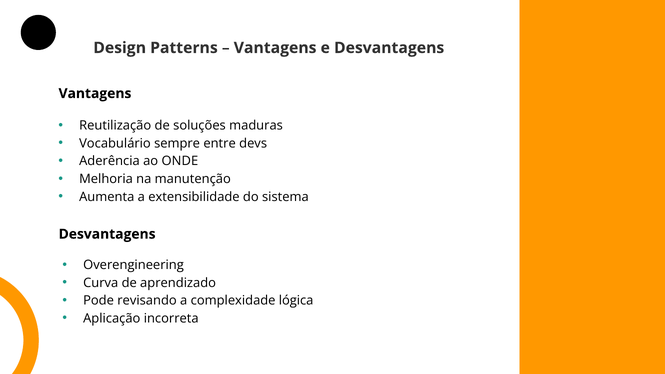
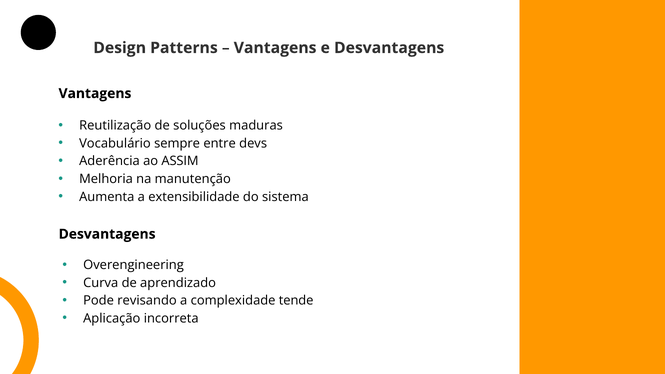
ONDE: ONDE -> ASSIM
lógica: lógica -> tende
